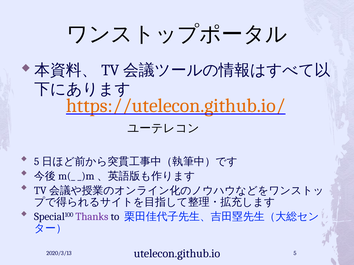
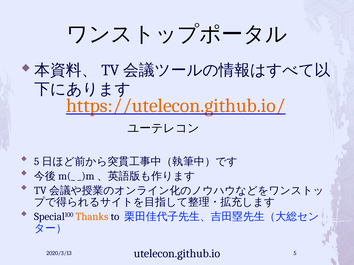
Thanks colour: purple -> orange
